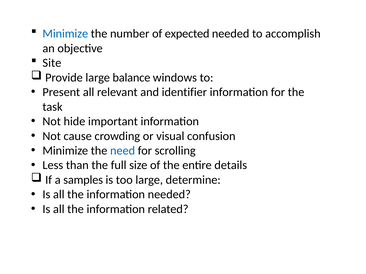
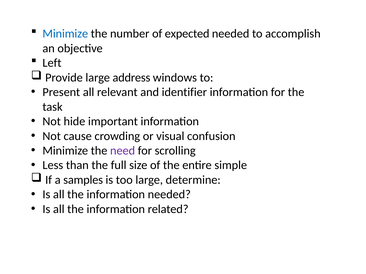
Site: Site -> Left
balance: balance -> address
need colour: blue -> purple
details: details -> simple
